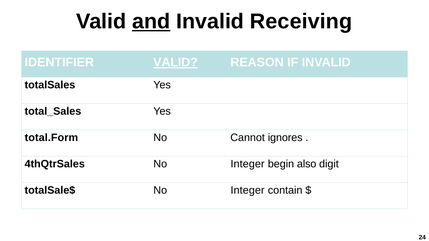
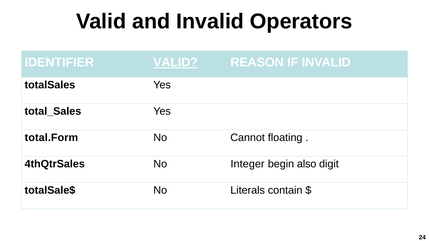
and underline: present -> none
Receiving: Receiving -> Operators
ignores: ignores -> floating
totalSale$ No Integer: Integer -> Literals
